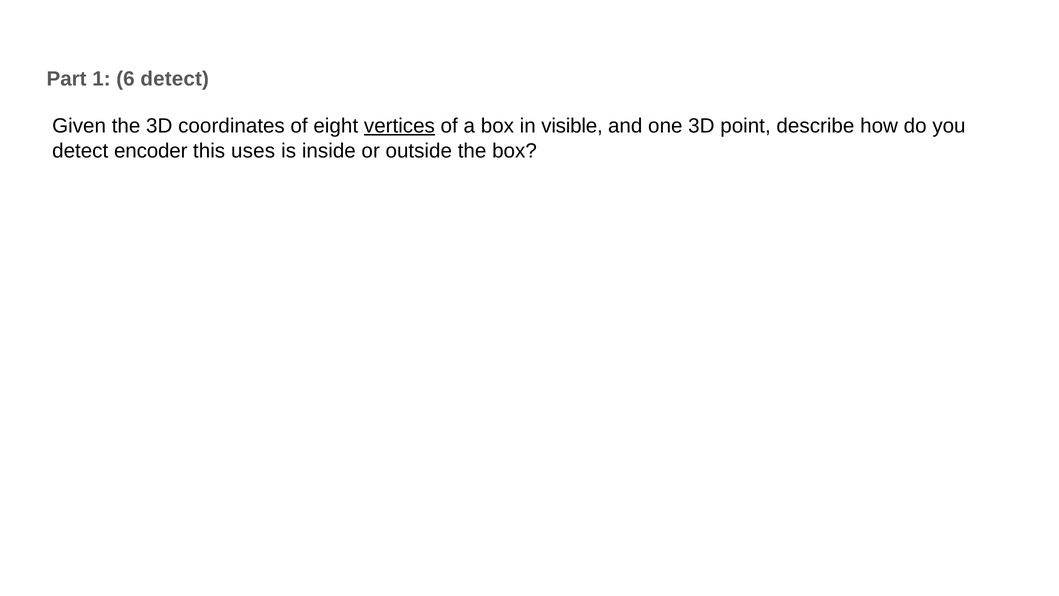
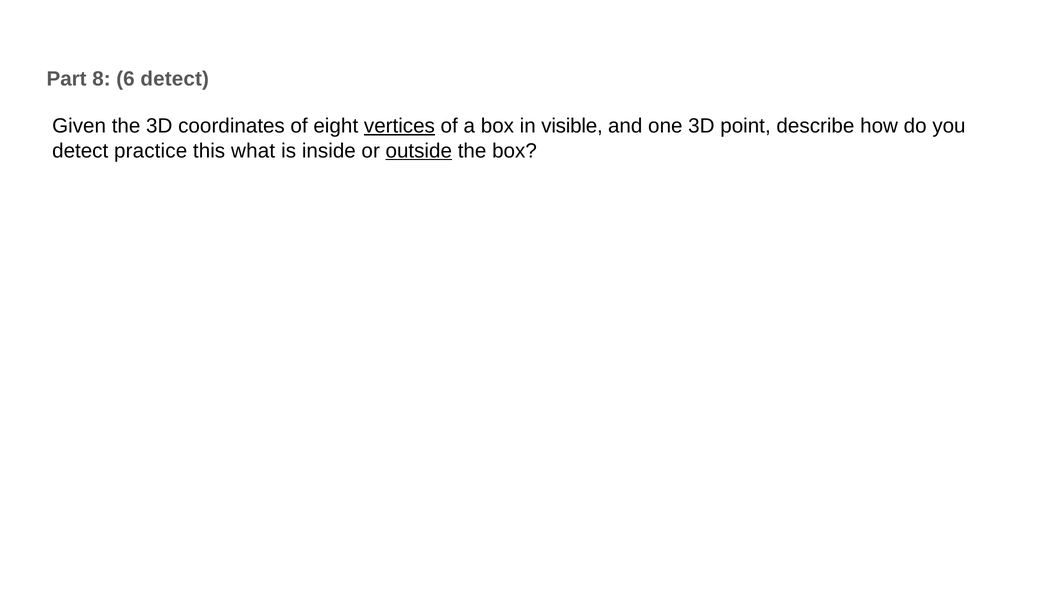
1: 1 -> 8
encoder: encoder -> practice
uses: uses -> what
outside underline: none -> present
